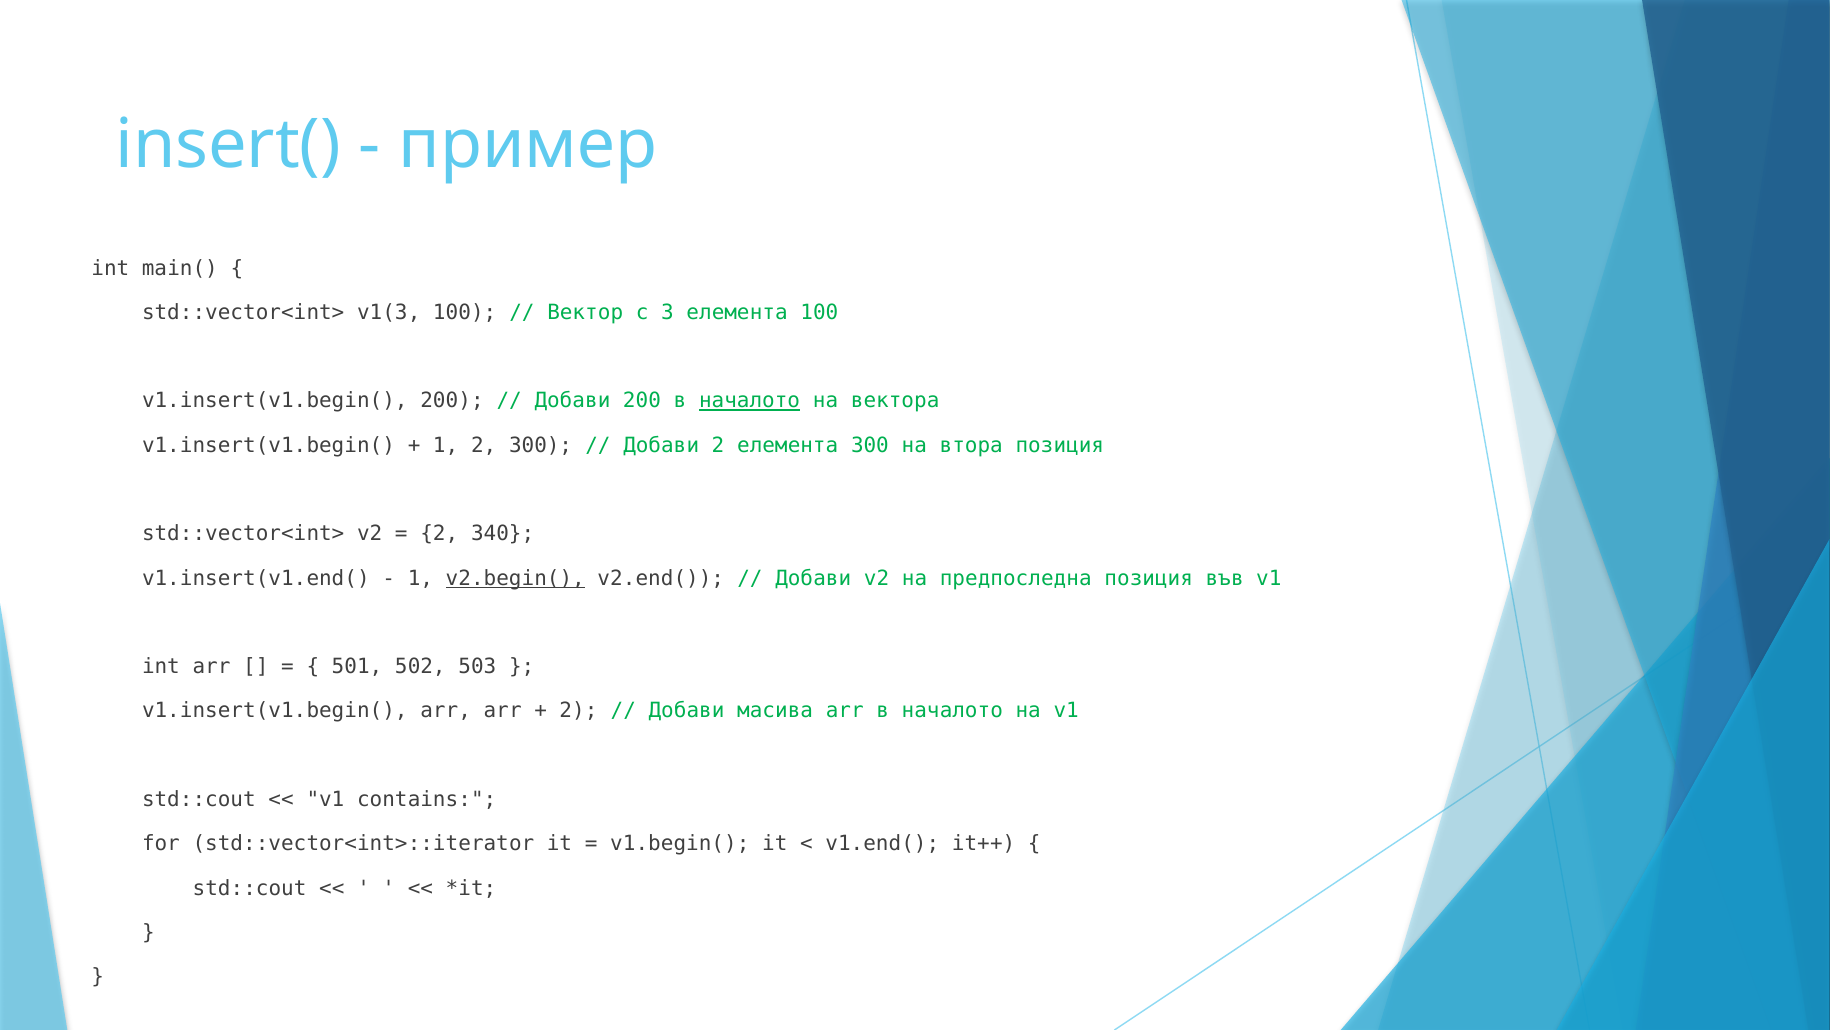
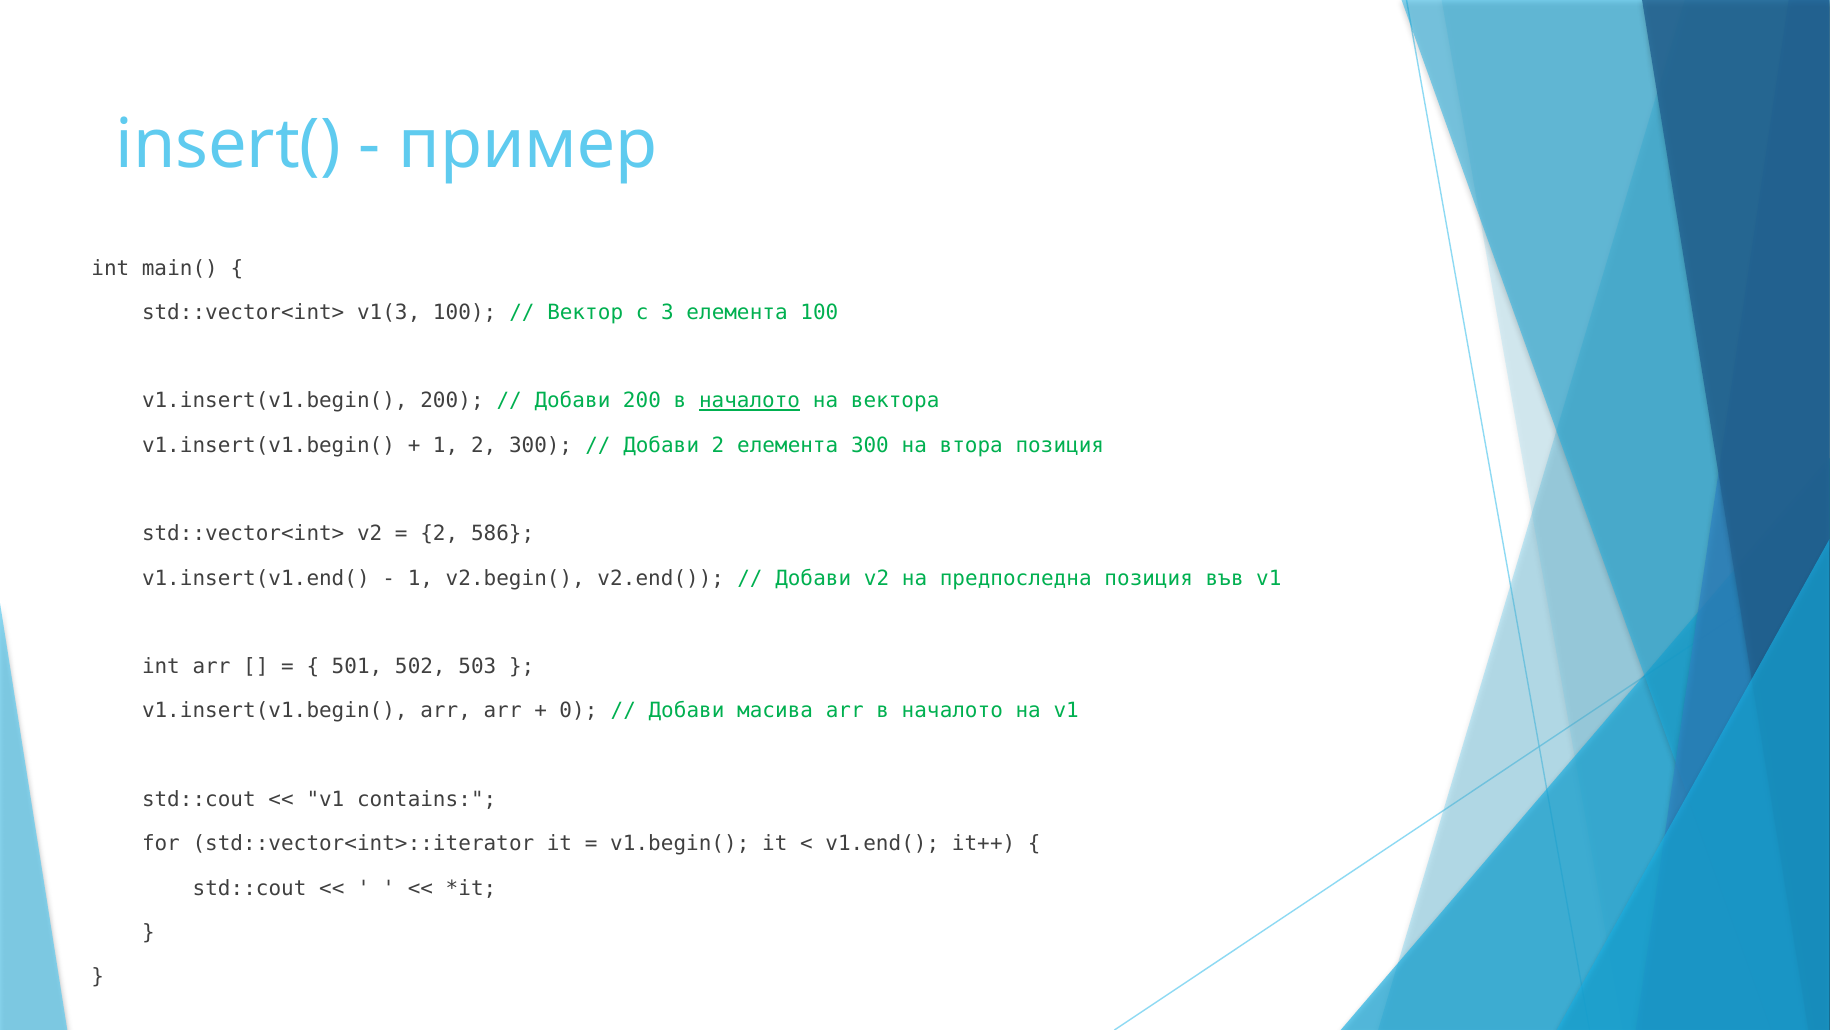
340: 340 -> 586
v2.begin( underline: present -> none
2 at (578, 711): 2 -> 0
